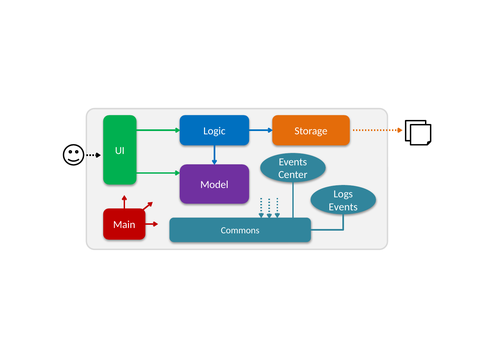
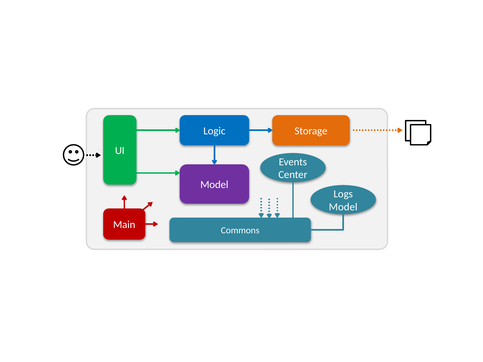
Events at (343, 207): Events -> Model
